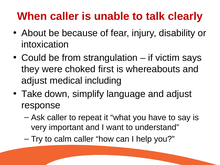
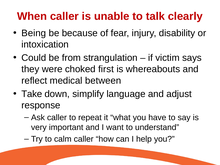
About: About -> Being
adjust at (34, 81): adjust -> reflect
including: including -> between
